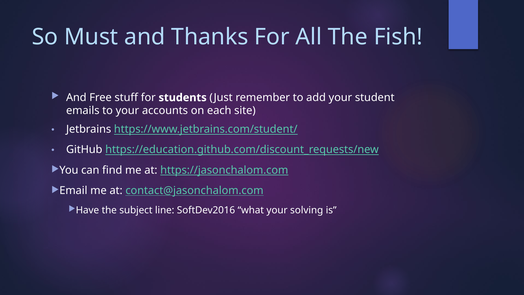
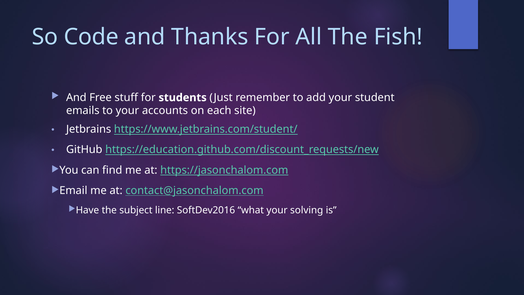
Must: Must -> Code
